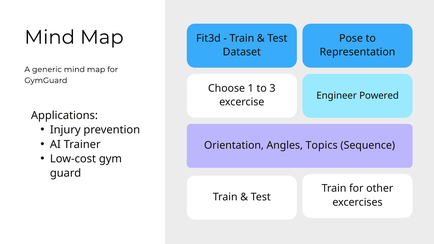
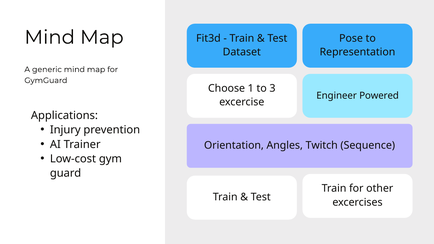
Topics: Topics -> Twitch
